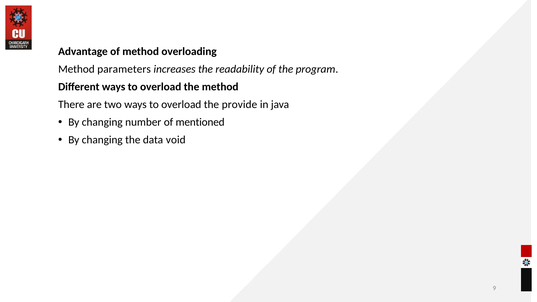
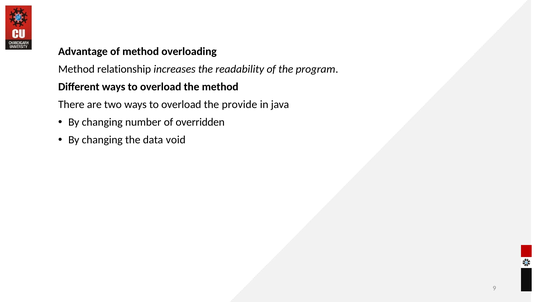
parameters: parameters -> relationship
mentioned: mentioned -> overridden
